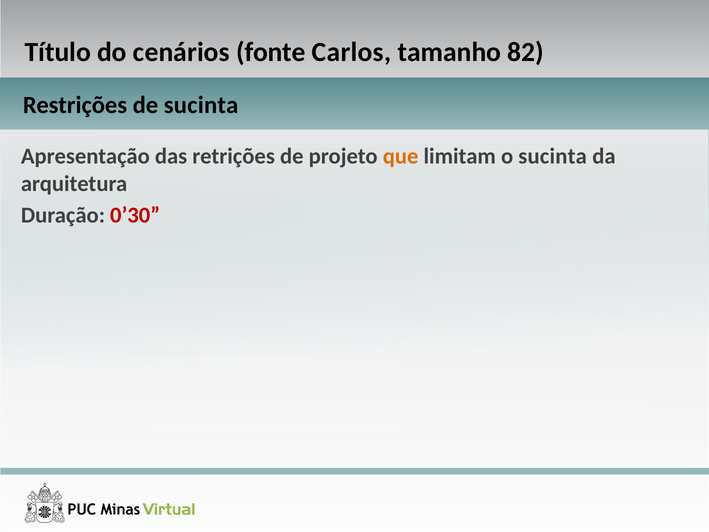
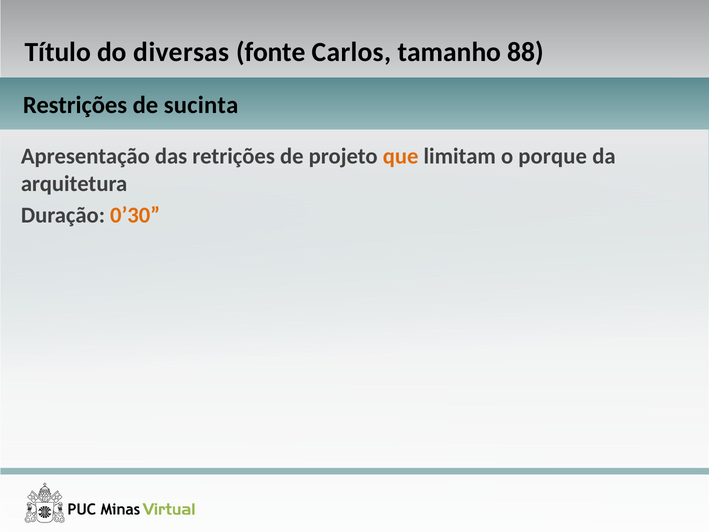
cenários: cenários -> diversas
82: 82 -> 88
o sucinta: sucinta -> porque
0’30 colour: red -> orange
